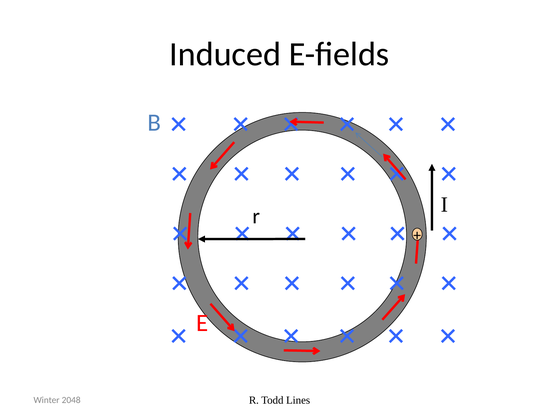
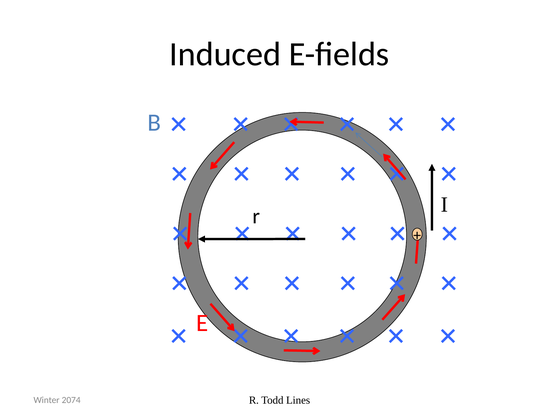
2048: 2048 -> 2074
